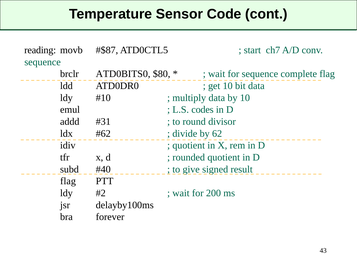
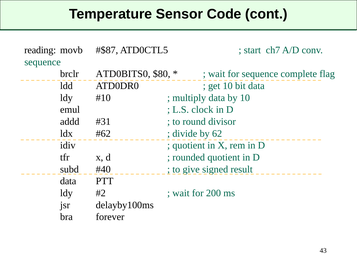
codes: codes -> clock
flag at (68, 181): flag -> data
